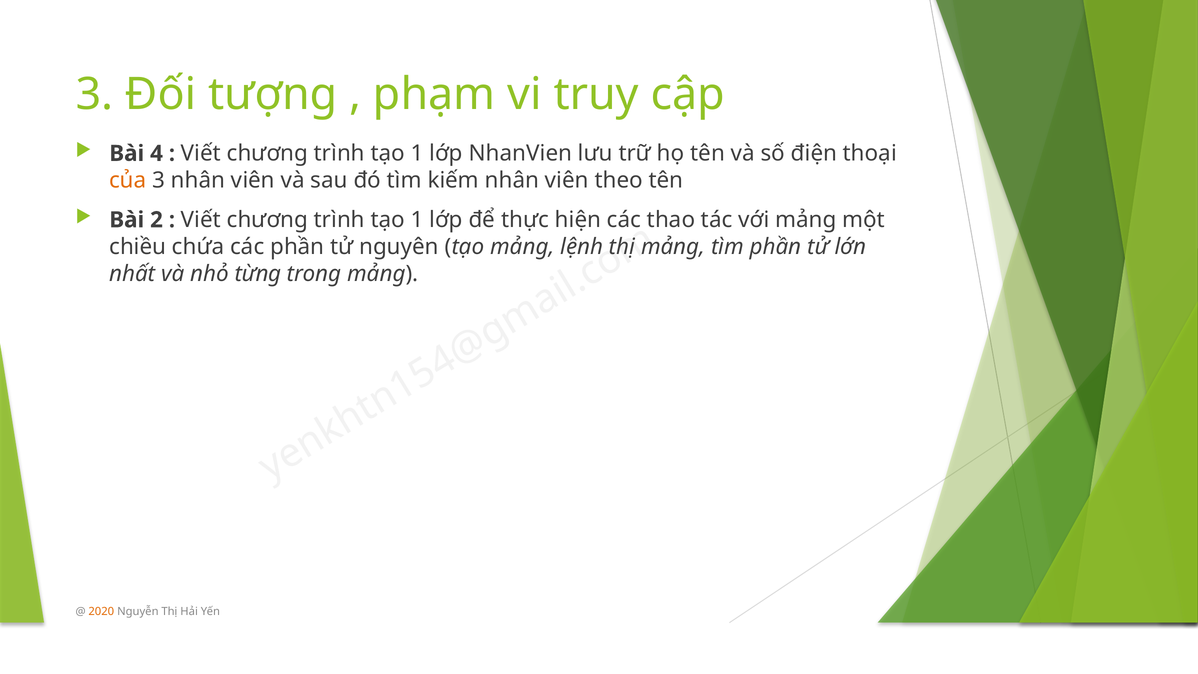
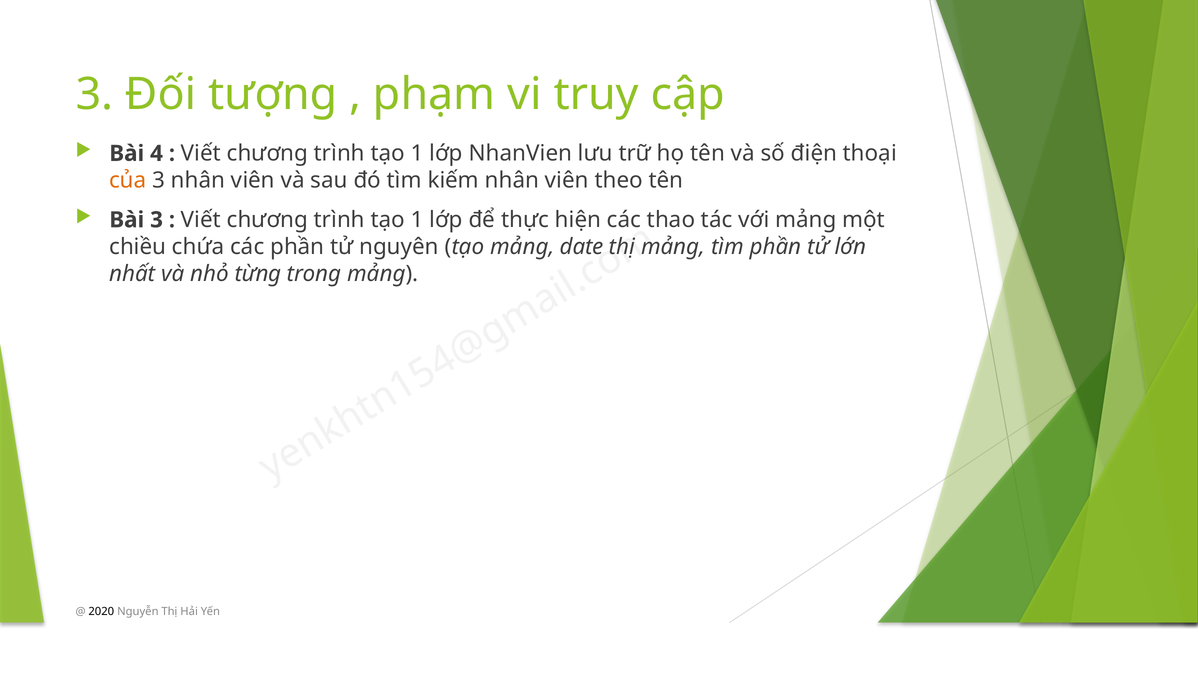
Bài 2: 2 -> 3
lệnh: lệnh -> date
2020 colour: orange -> black
